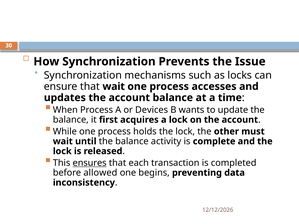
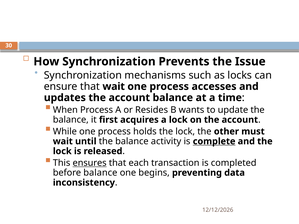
Devices: Devices -> Resides
complete underline: none -> present
before allowed: allowed -> balance
